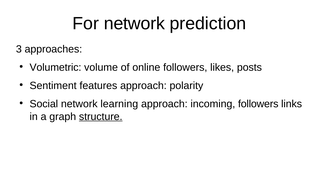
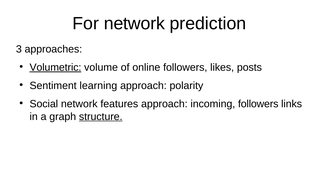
Volumetric underline: none -> present
features: features -> learning
learning: learning -> features
